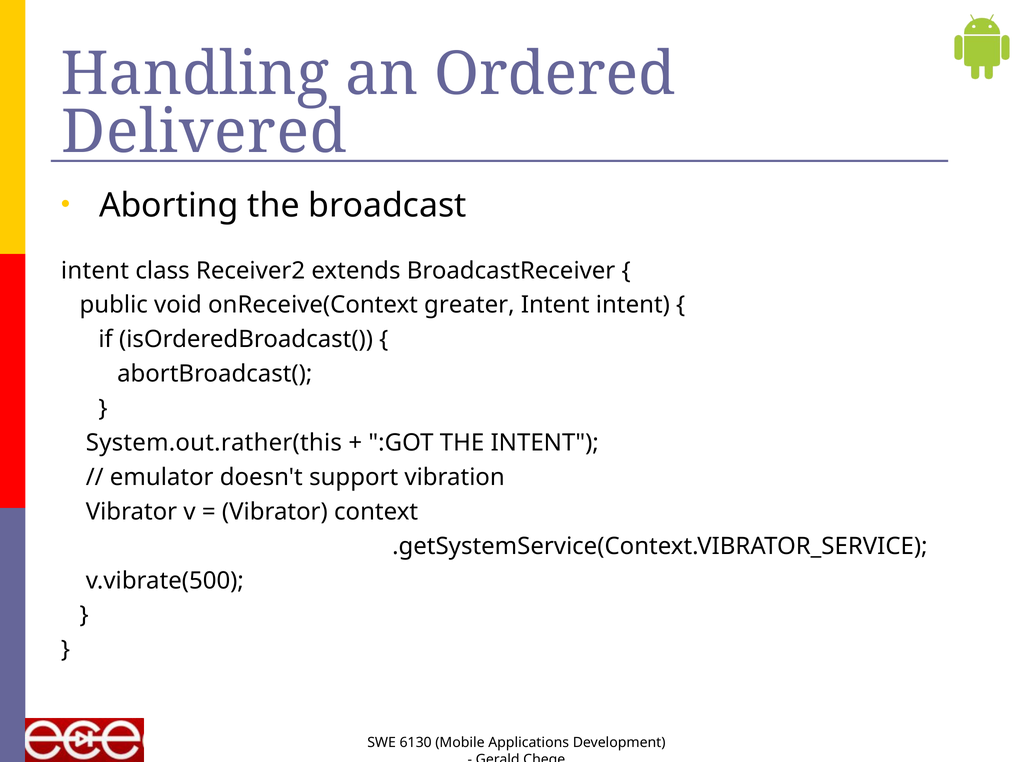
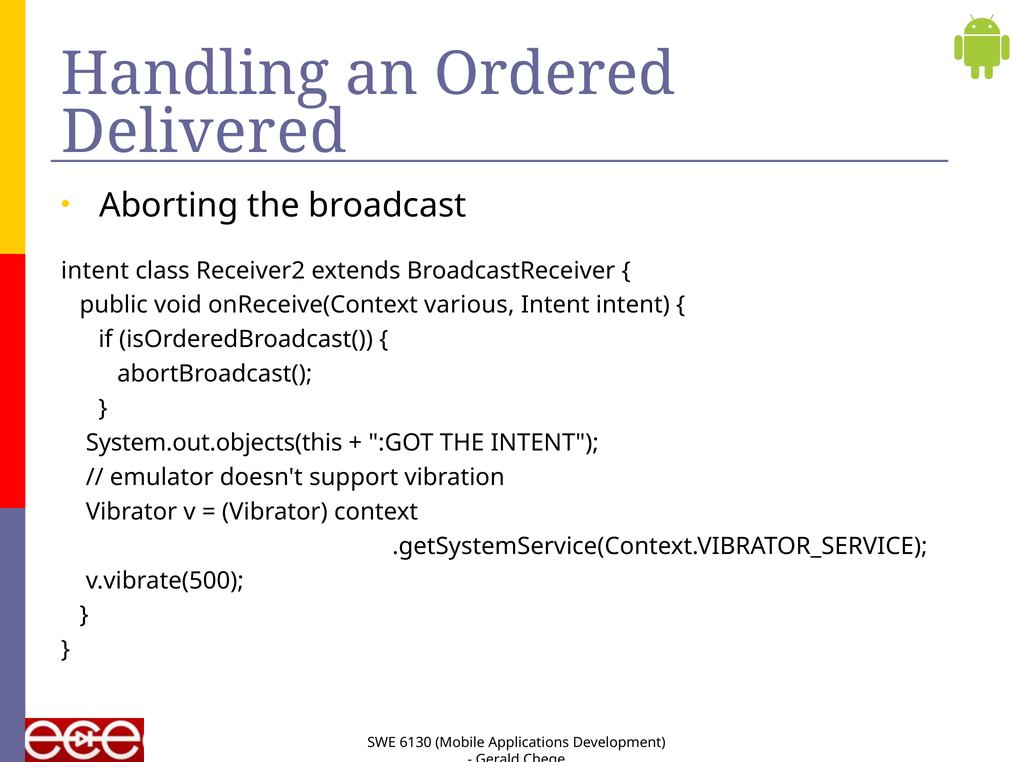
greater: greater -> various
System.out.rather(this: System.out.rather(this -> System.out.objects(this
